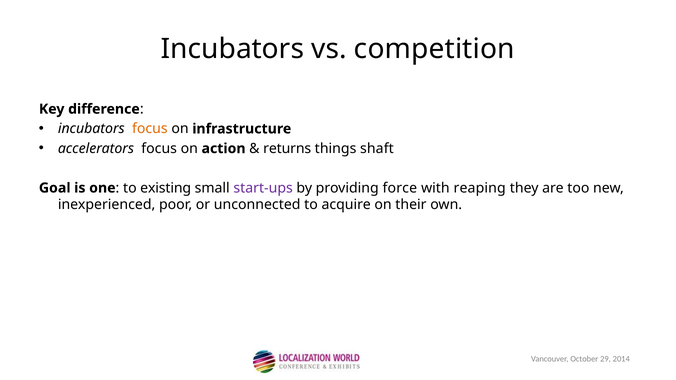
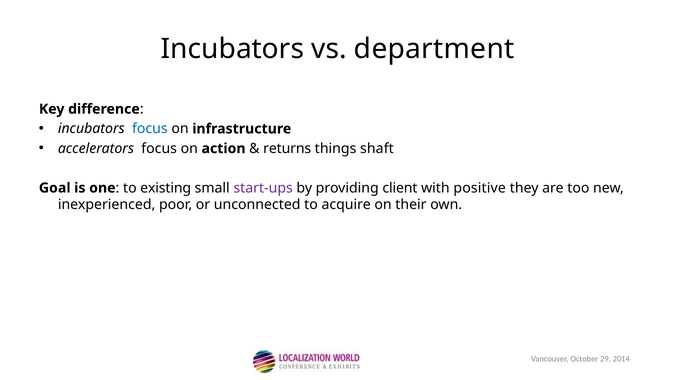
competition: competition -> department
focus at (150, 129) colour: orange -> blue
force: force -> client
reaping: reaping -> positive
